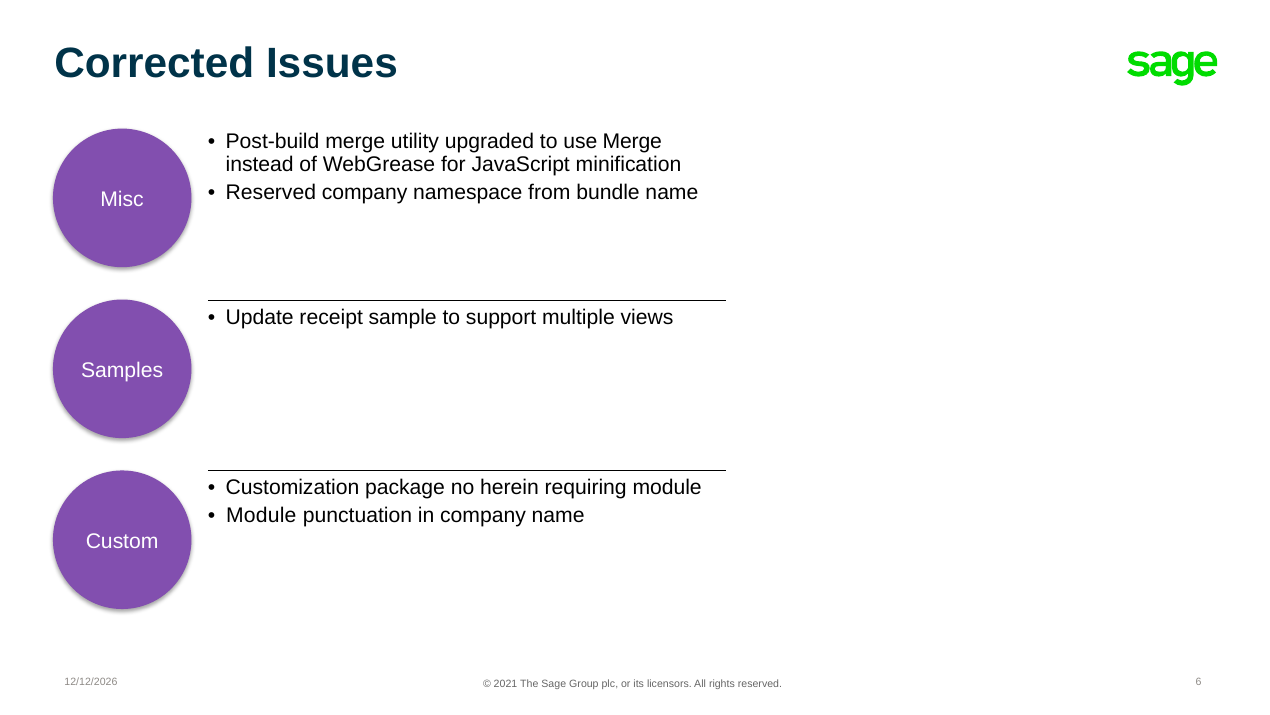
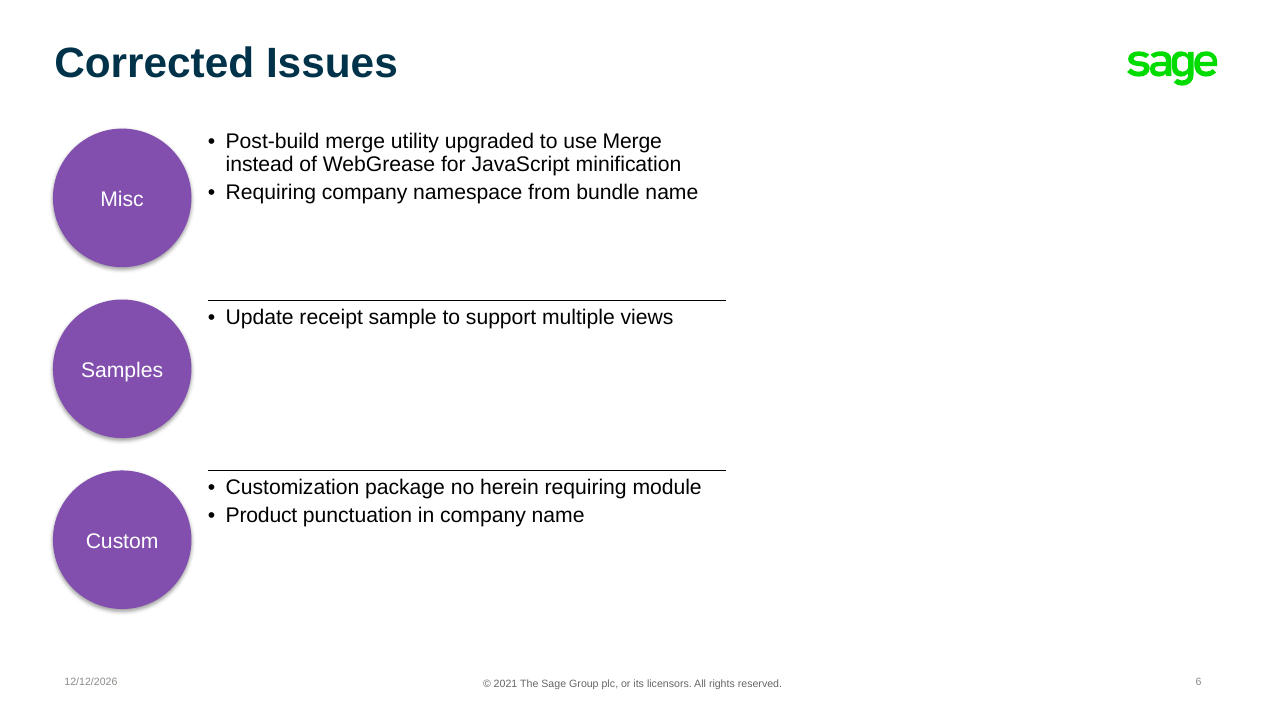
Reserved at (271, 192): Reserved -> Requiring
Module at (261, 515): Module -> Product
